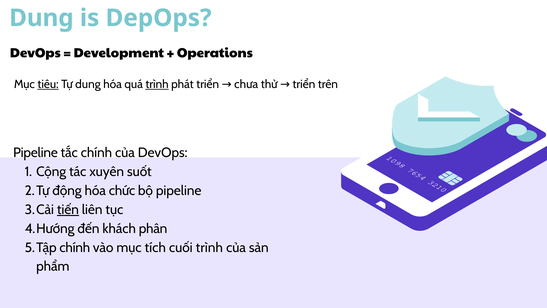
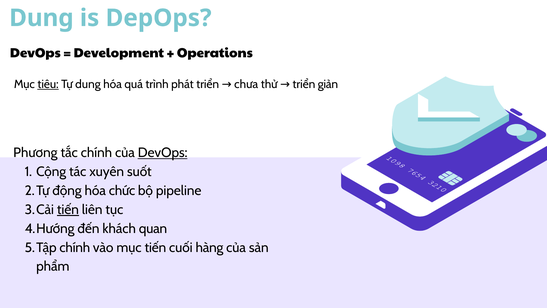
trình at (157, 84) underline: present -> none
trên: trên -> giản
Pipeline at (35, 153): Pipeline -> Phương
DevOps at (163, 153) underline: none -> present
phân: phân -> quan
mục tích: tích -> tiến
cuối trình: trình -> hàng
